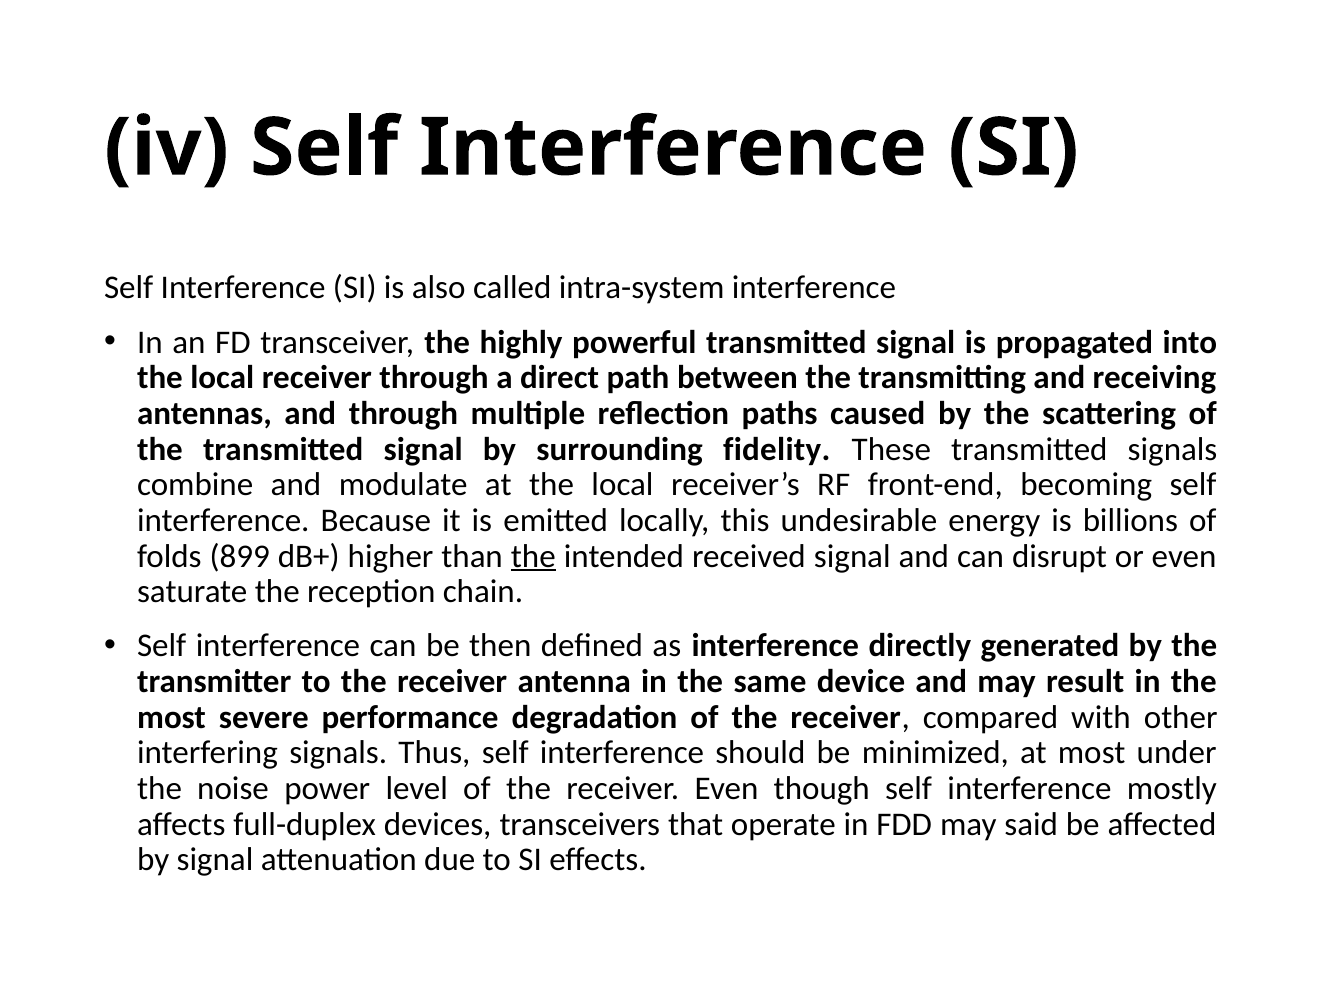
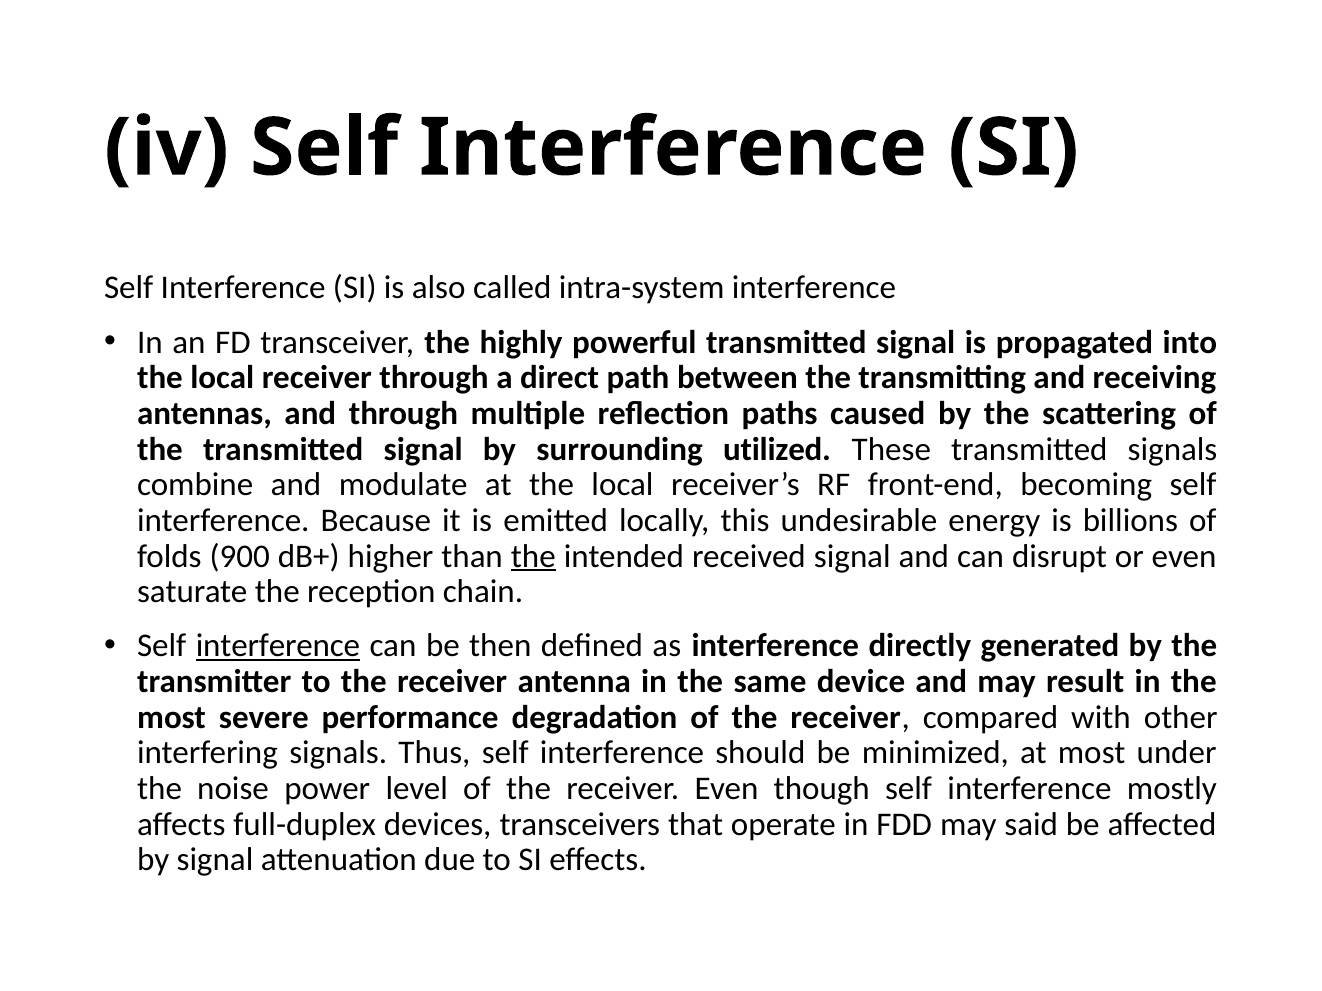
fidelity: fidelity -> utilized
899: 899 -> 900
interference at (278, 646) underline: none -> present
